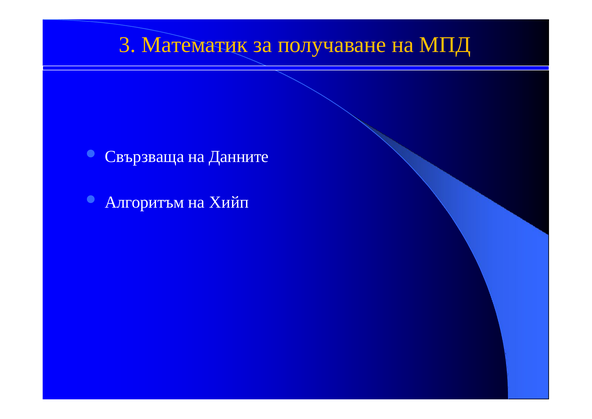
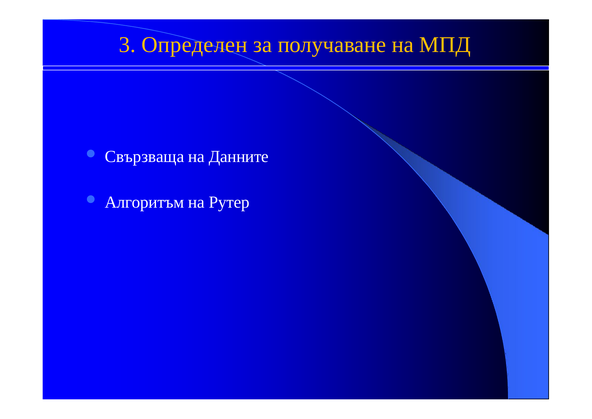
Математик: Математик -> Определен
Хийп: Хийп -> Рутер
